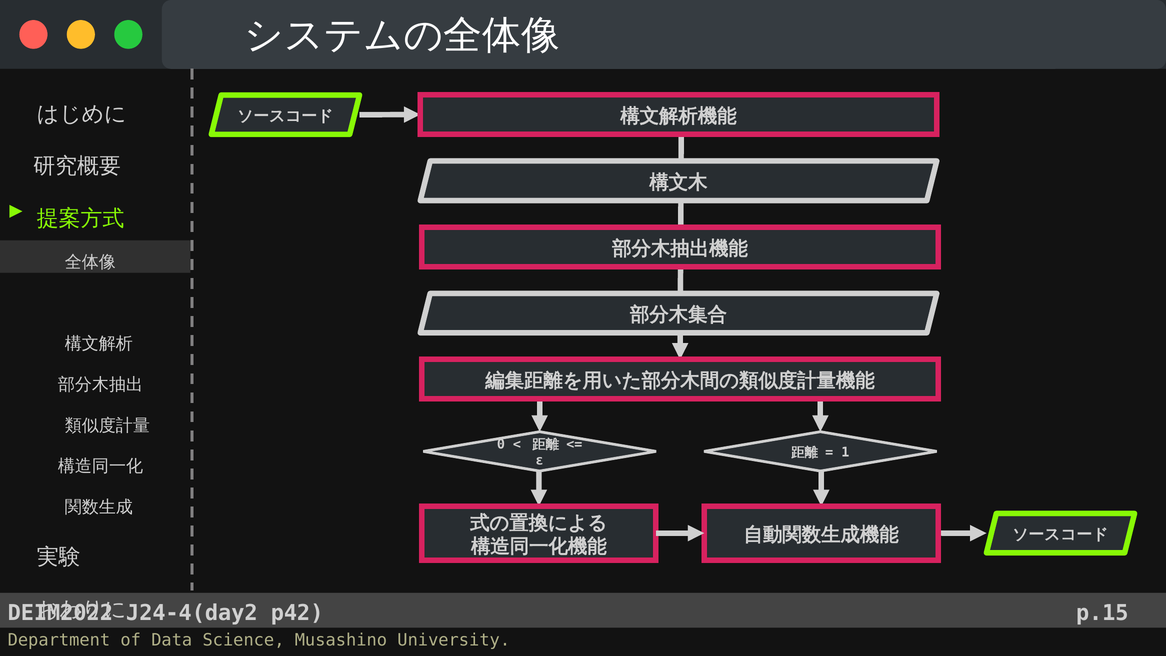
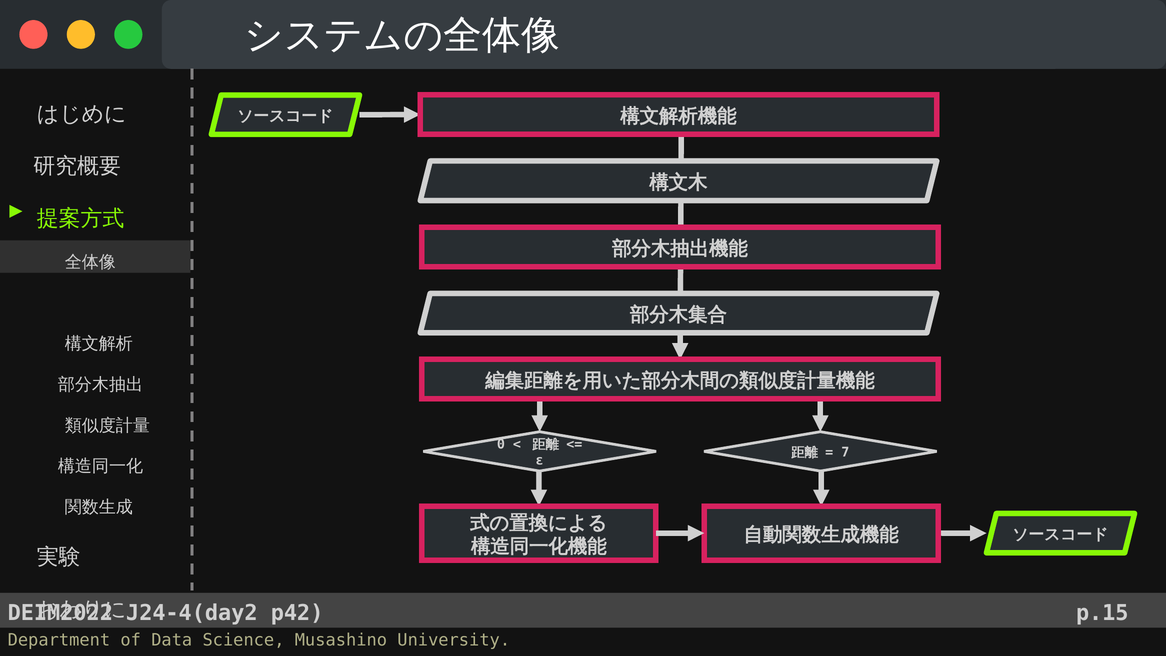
1: 1 -> 7
